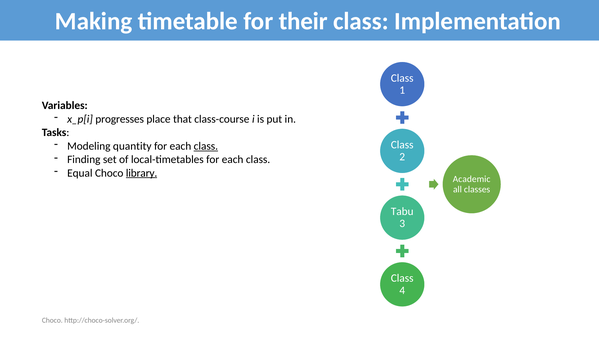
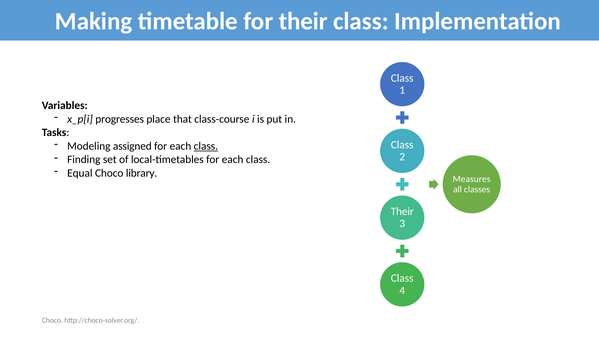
quantity: quantity -> assigned
library underline: present -> none
Academic: Academic -> Measures
Tabu at (402, 211): Tabu -> Their
